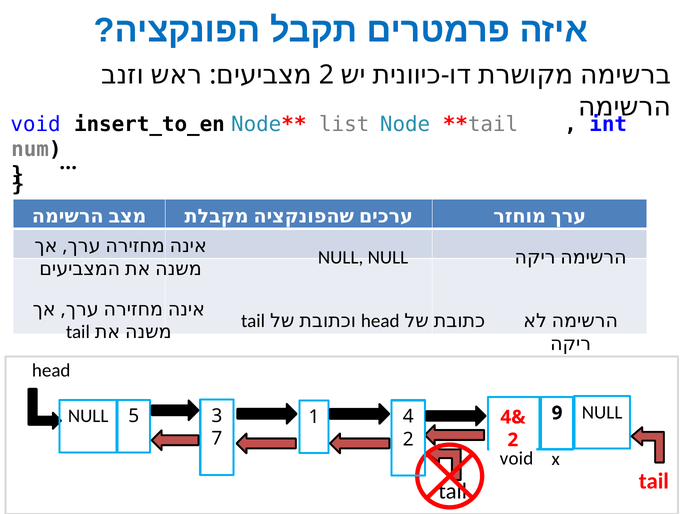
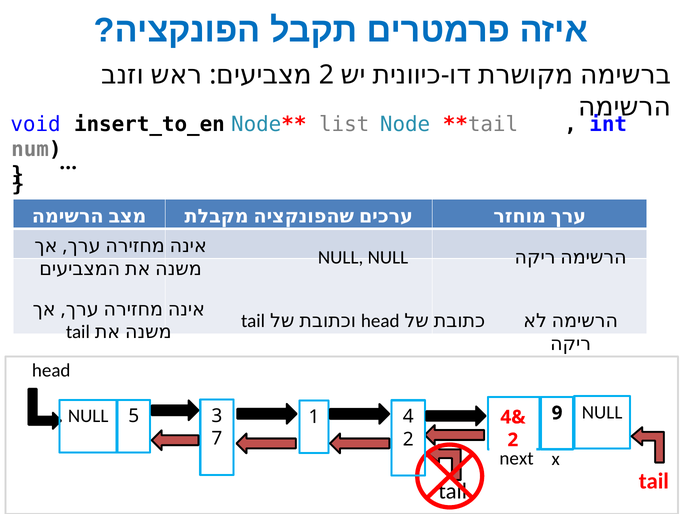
void at (517, 458): void -> next
